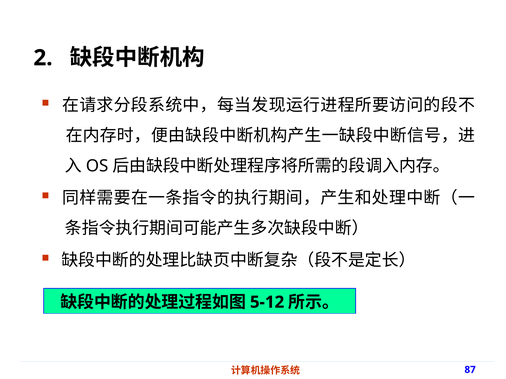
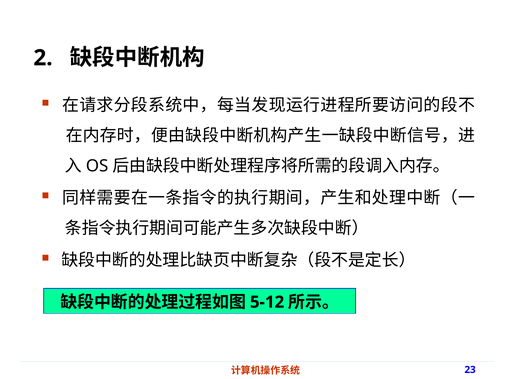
87: 87 -> 23
